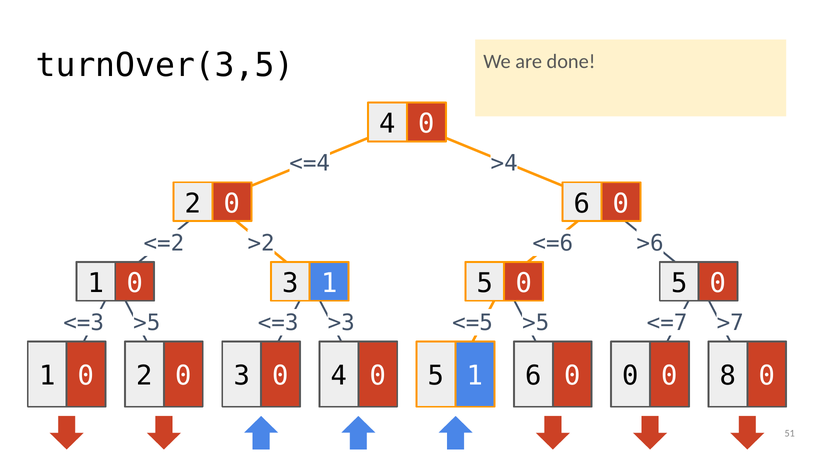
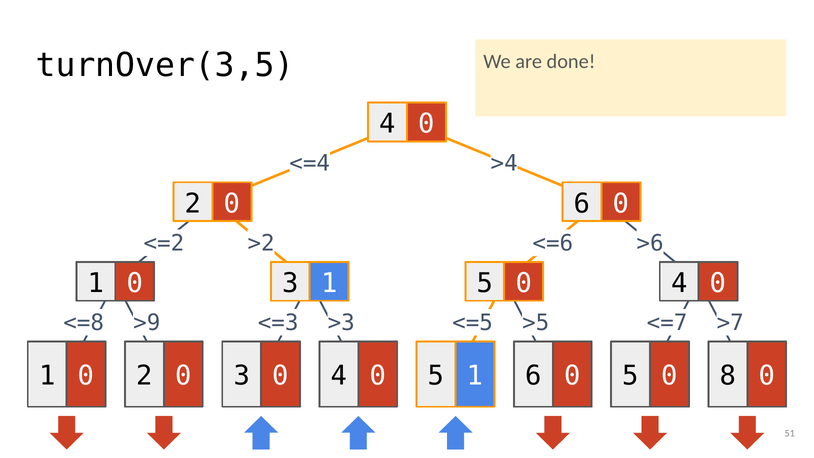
5 0 5: 5 -> 4
<=3 at (84, 323): <=3 -> <=8
>5 at (147, 323): >5 -> >9
6 0 0: 0 -> 5
